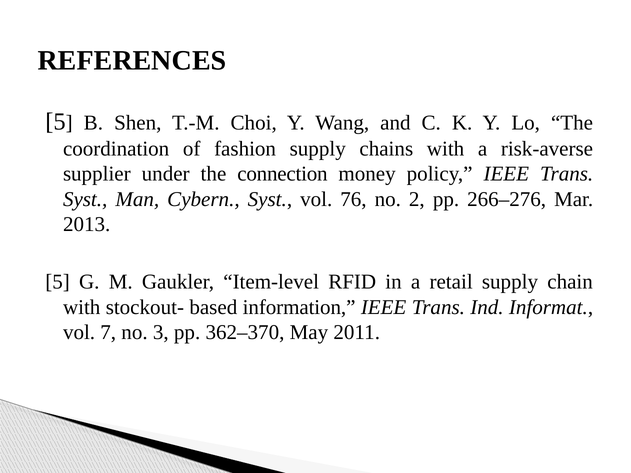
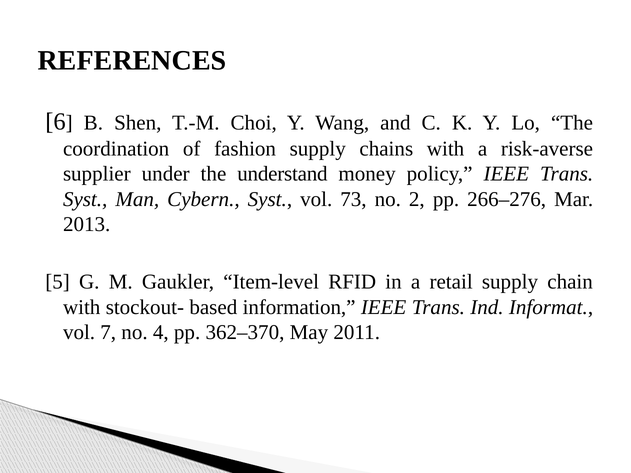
5 at (56, 122): 5 -> 6
connection: connection -> understand
76: 76 -> 73
3: 3 -> 4
